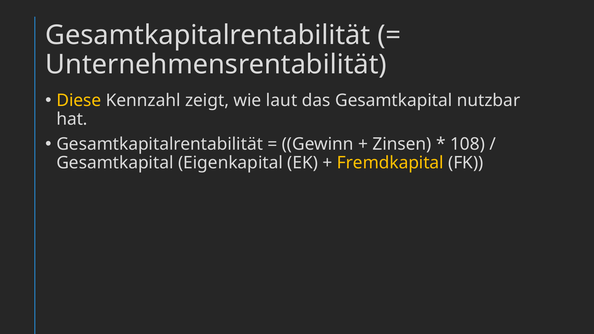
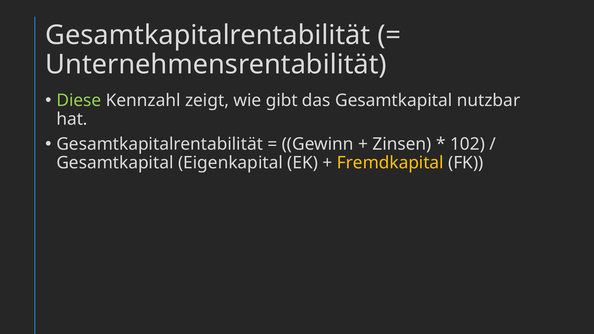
Diese colour: yellow -> light green
laut: laut -> gibt
108: 108 -> 102
